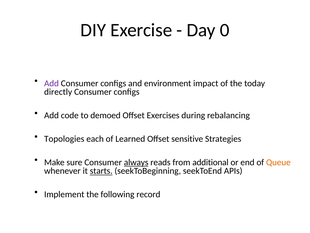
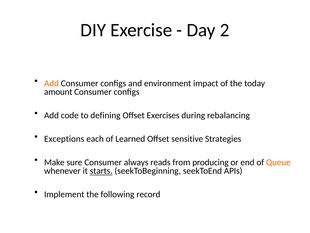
0: 0 -> 2
Add at (52, 83) colour: purple -> orange
directly: directly -> amount
demoed: demoed -> defining
Topologies: Topologies -> Exceptions
always underline: present -> none
additional: additional -> producing
